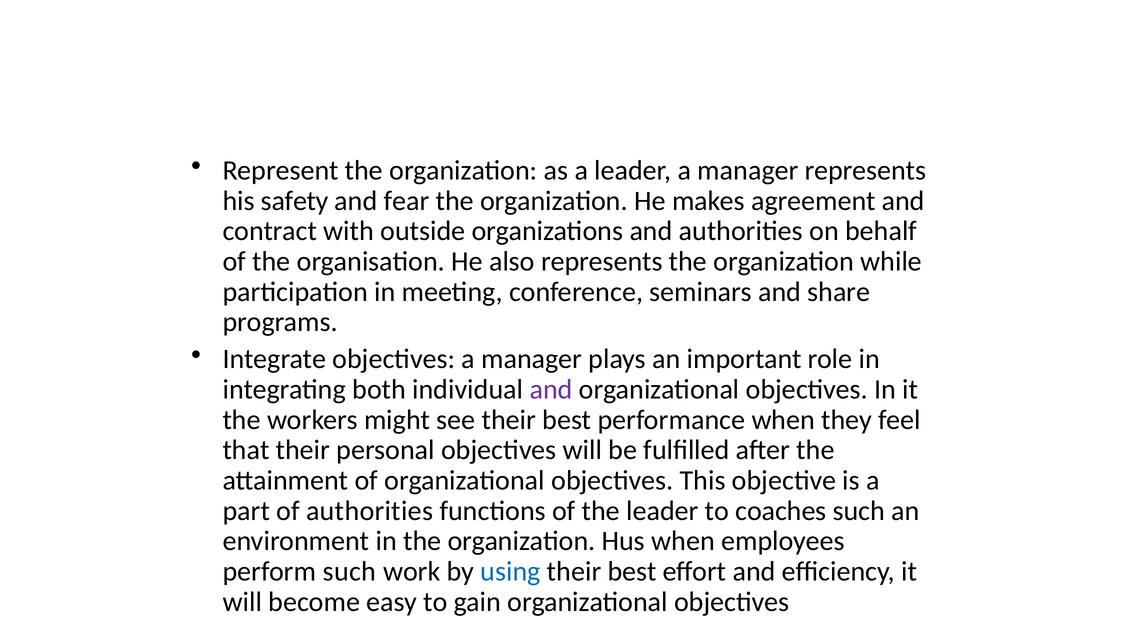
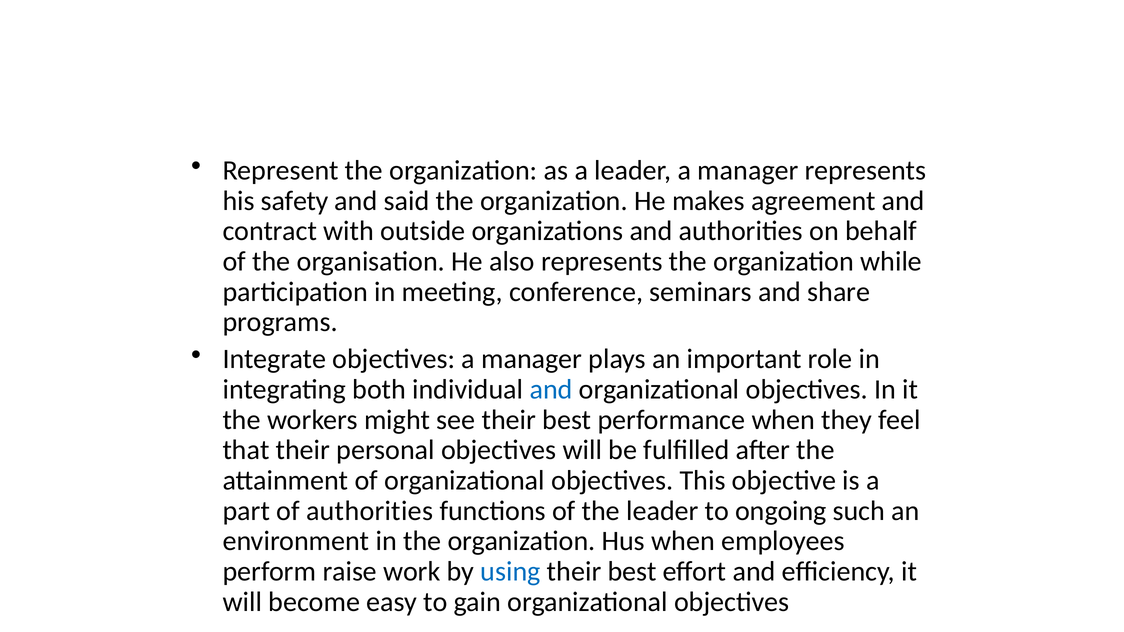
fear: fear -> said
and at (551, 390) colour: purple -> blue
coaches: coaches -> ongoing
perform such: such -> raise
